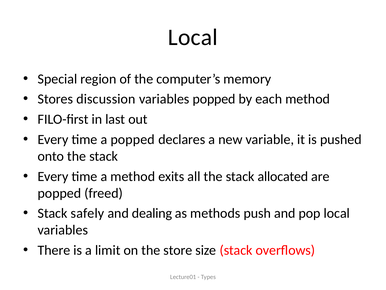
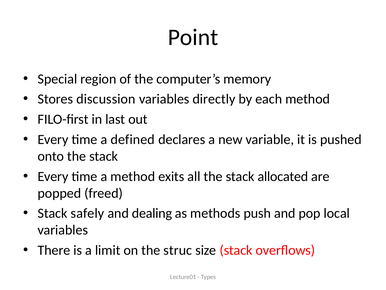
Local at (193, 37): Local -> Point
variables popped: popped -> directly
a popped: popped -> defined
store: store -> struc
